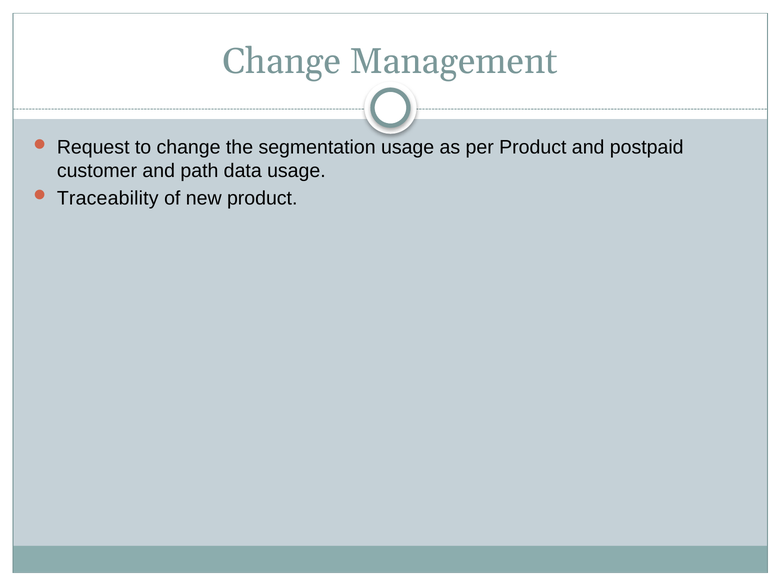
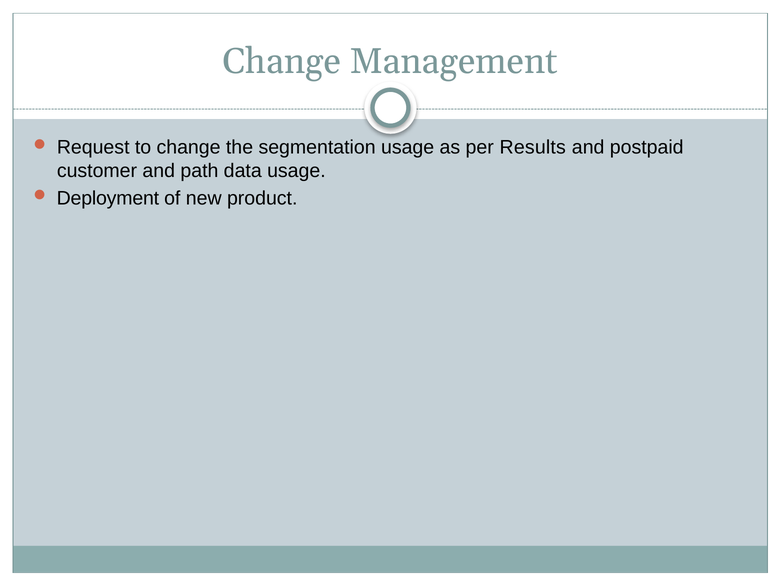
per Product: Product -> Results
Traceability: Traceability -> Deployment
